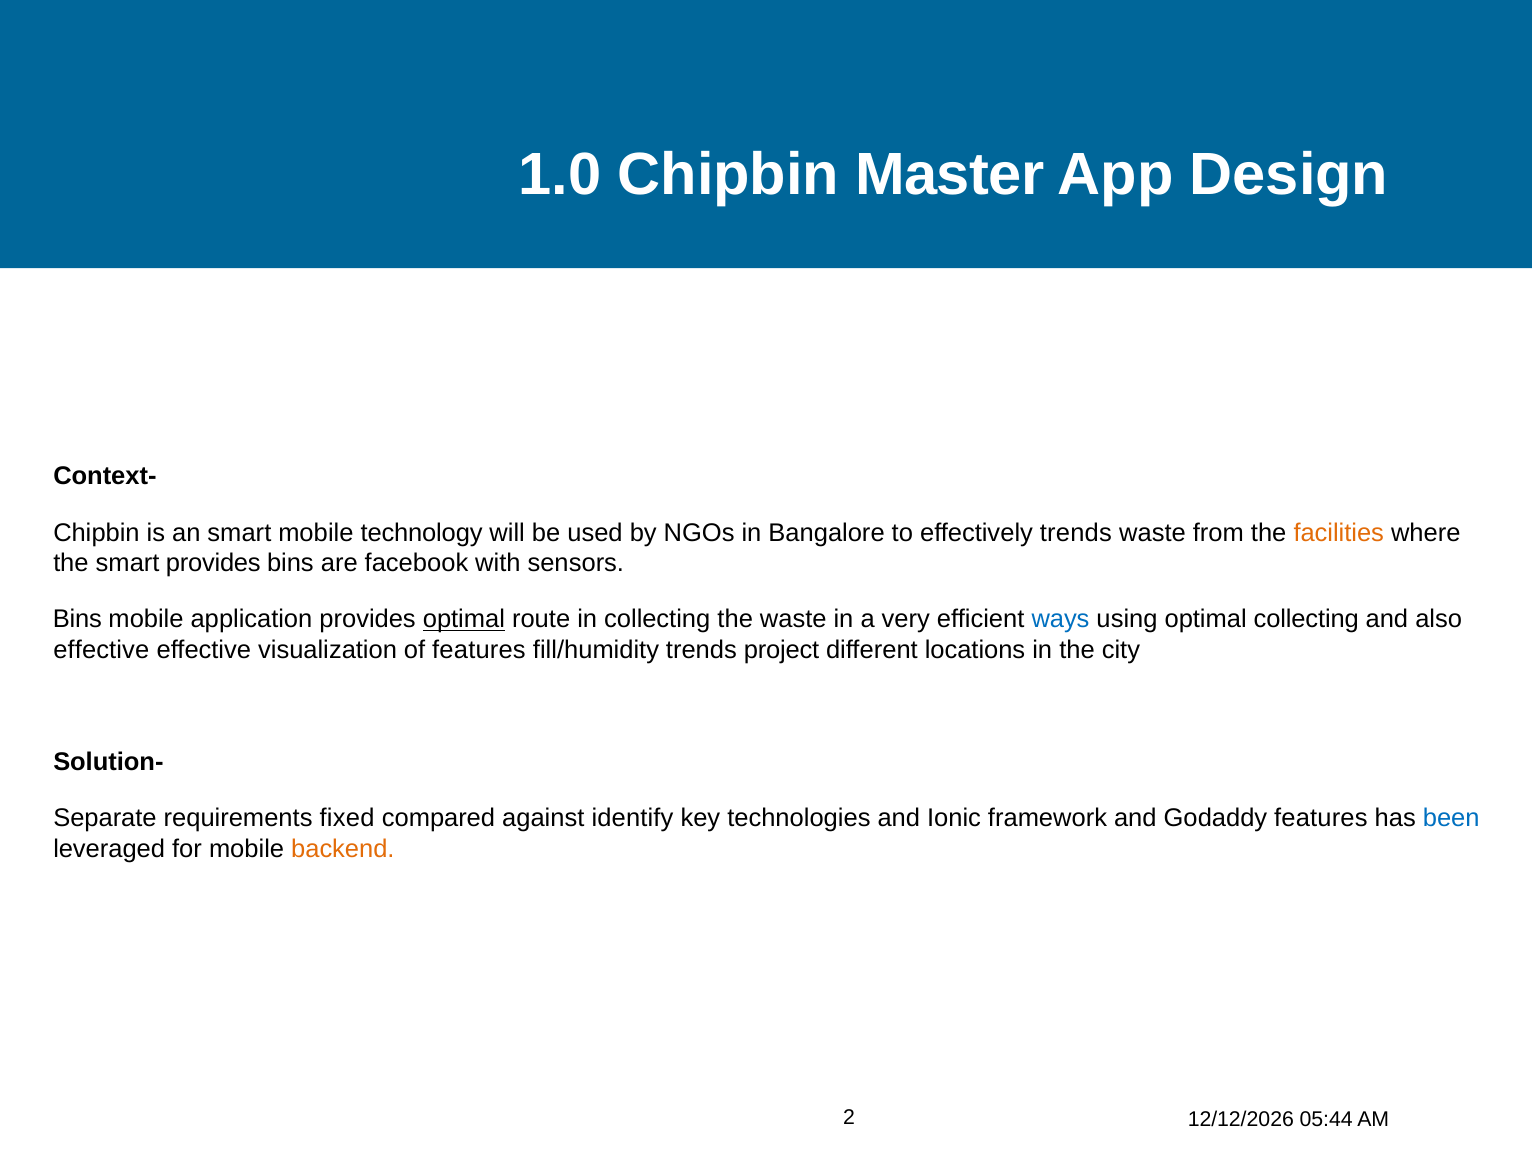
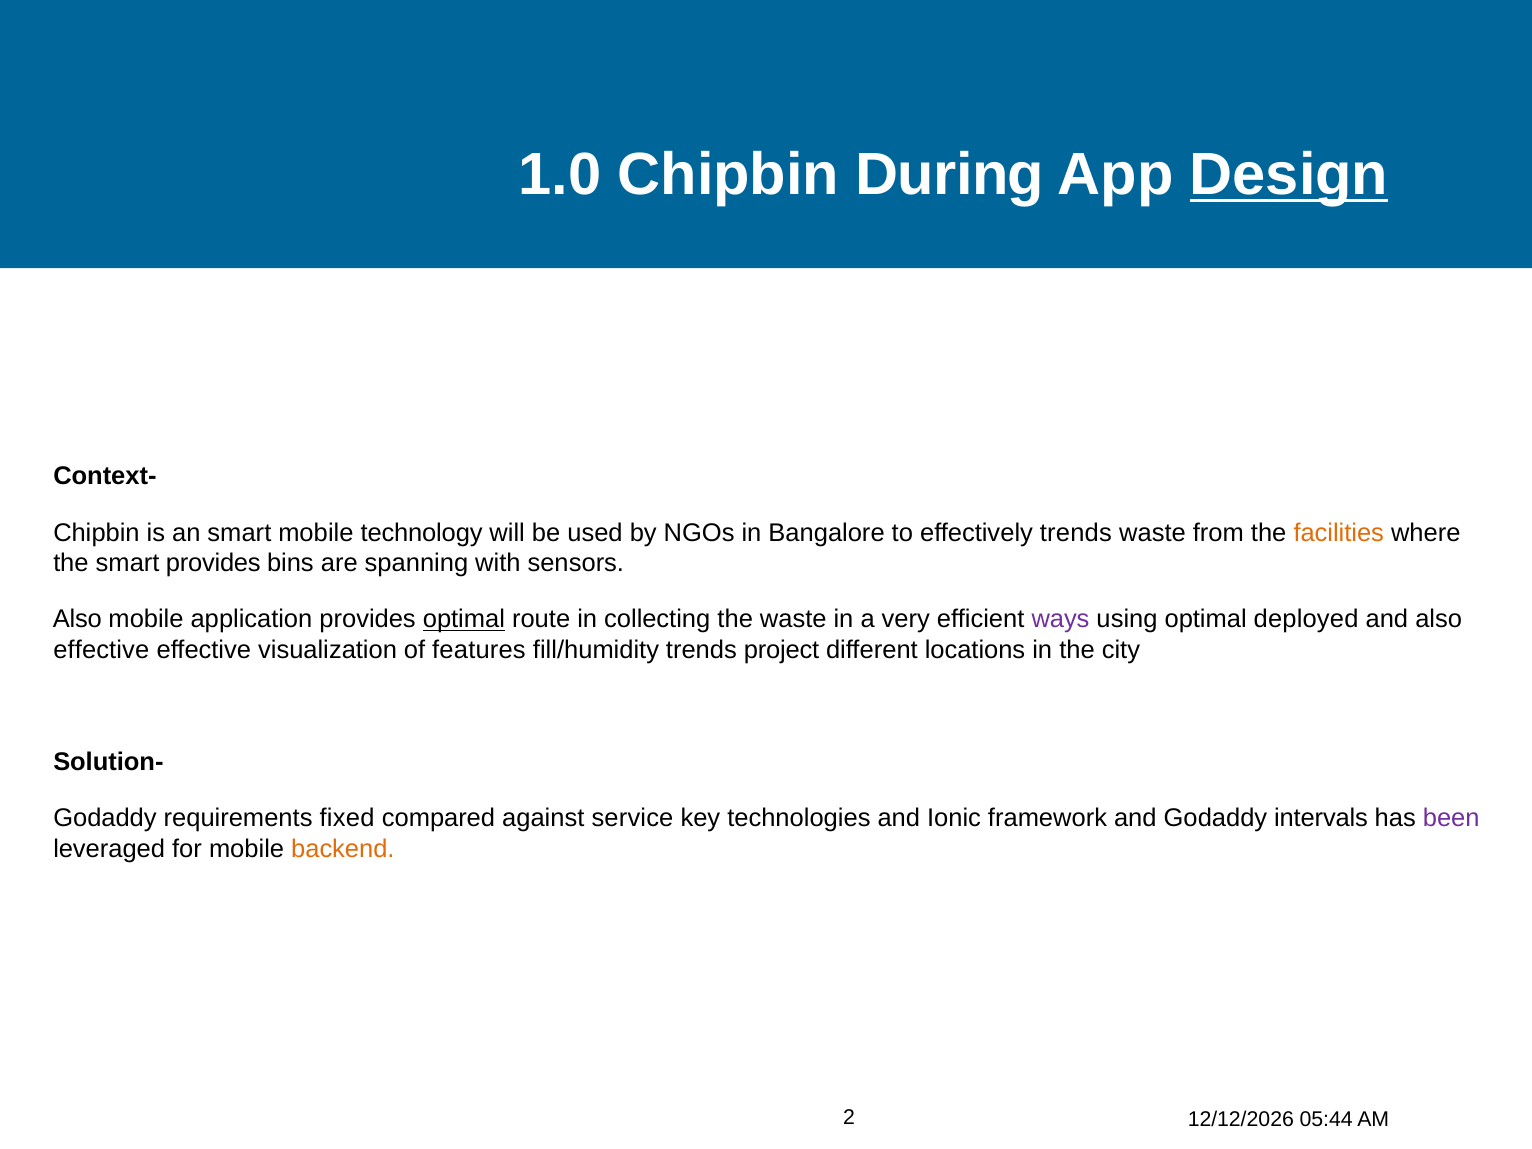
Master: Master -> During
Design underline: none -> present
facebook: facebook -> spanning
Bins at (77, 619): Bins -> Also
ways colour: blue -> purple
optimal collecting: collecting -> deployed
Separate at (105, 819): Separate -> Godaddy
identify: identify -> service
Godaddy features: features -> intervals
been colour: blue -> purple
